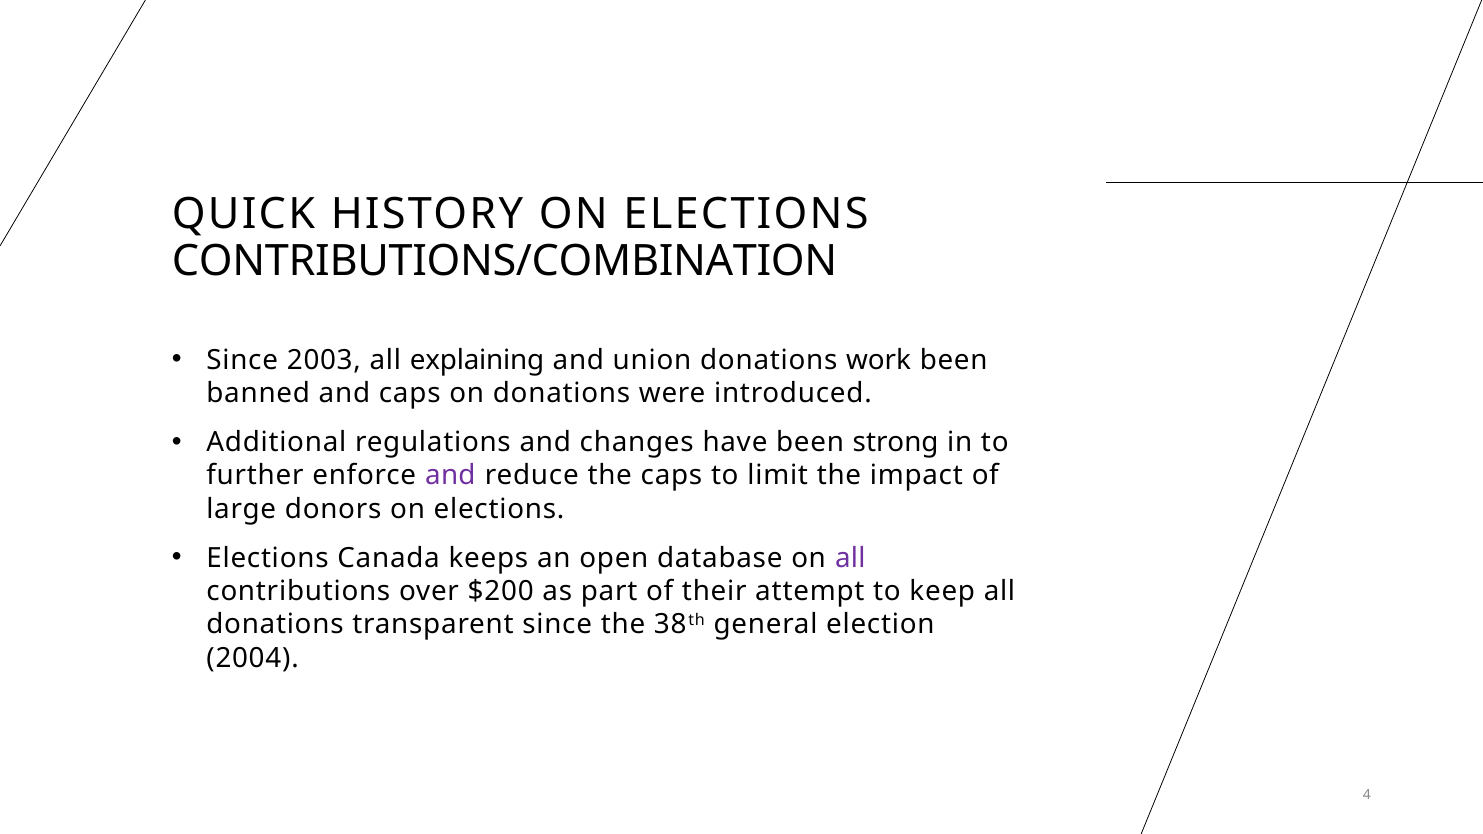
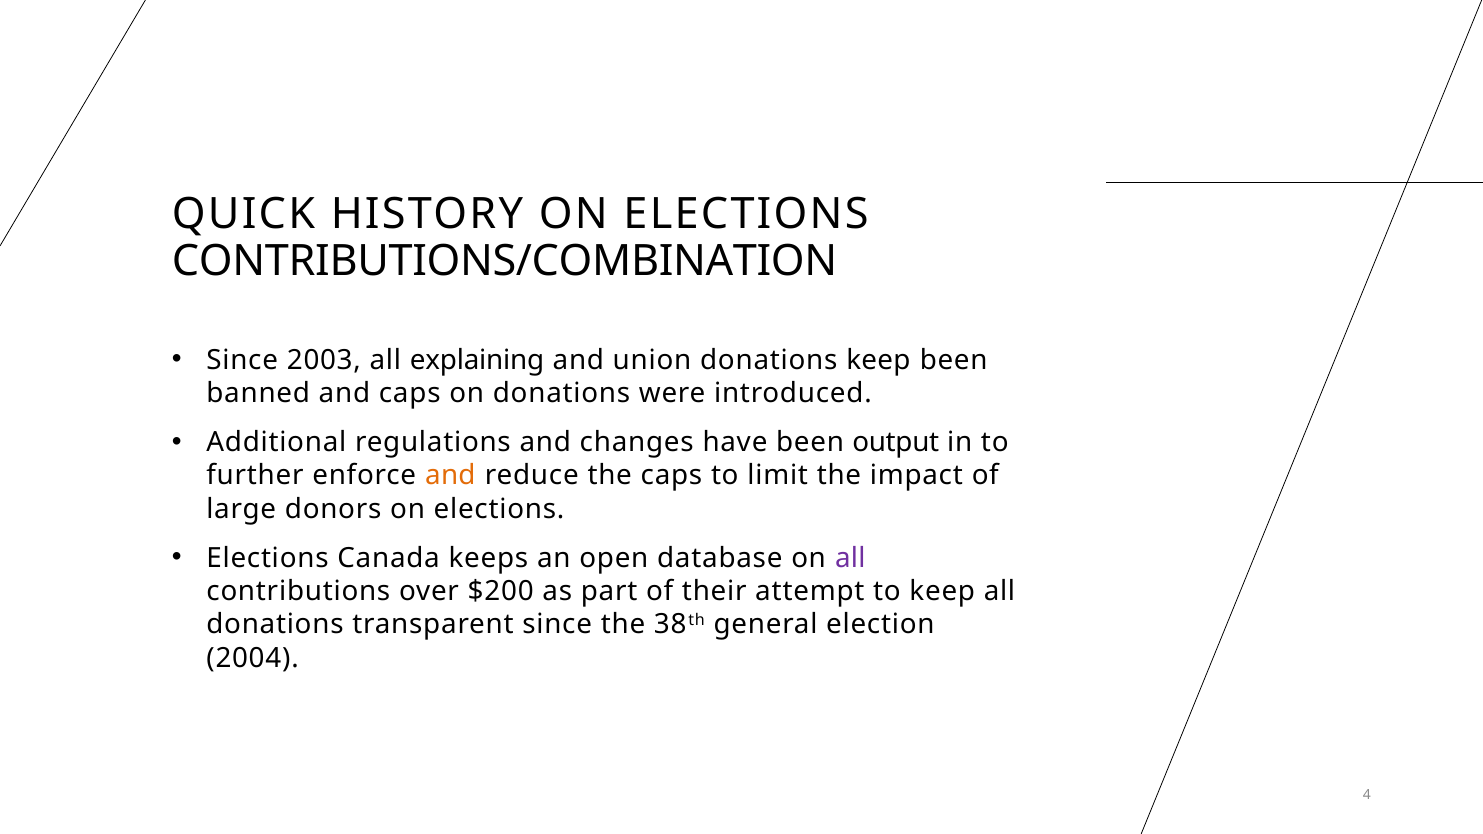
donations work: work -> keep
strong: strong -> output
and at (450, 476) colour: purple -> orange
